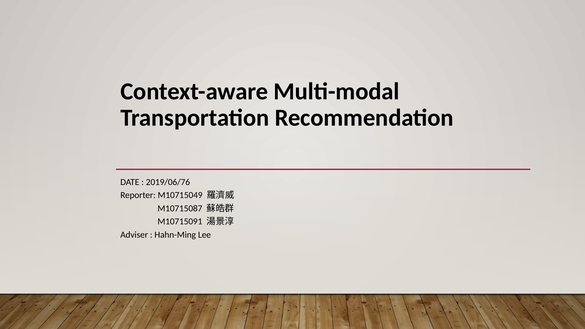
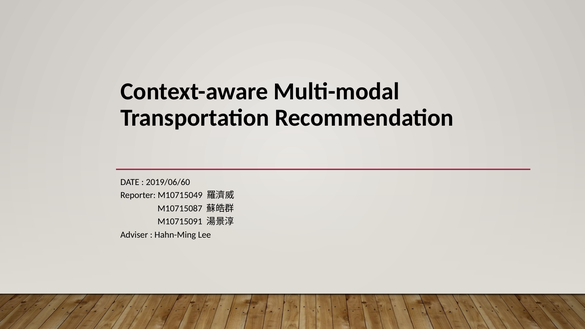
2019/06/76: 2019/06/76 -> 2019/06/60
